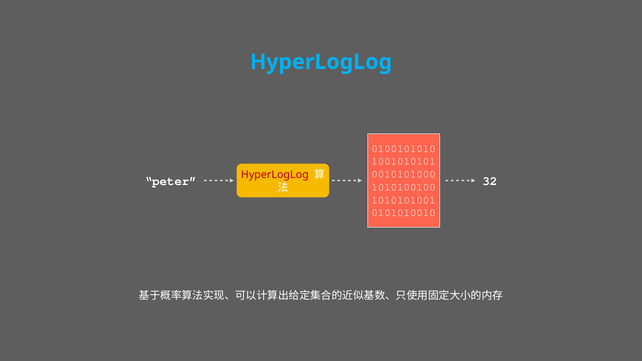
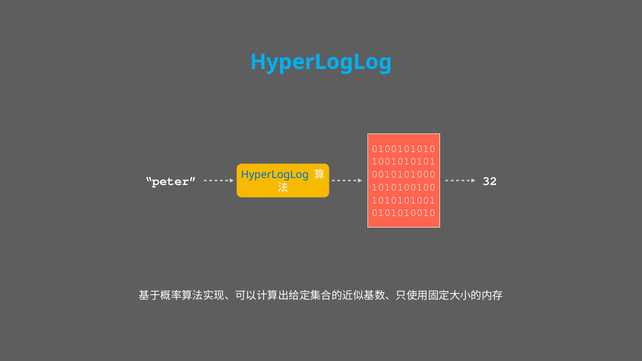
HyperLogLog at (275, 175) colour: red -> blue
